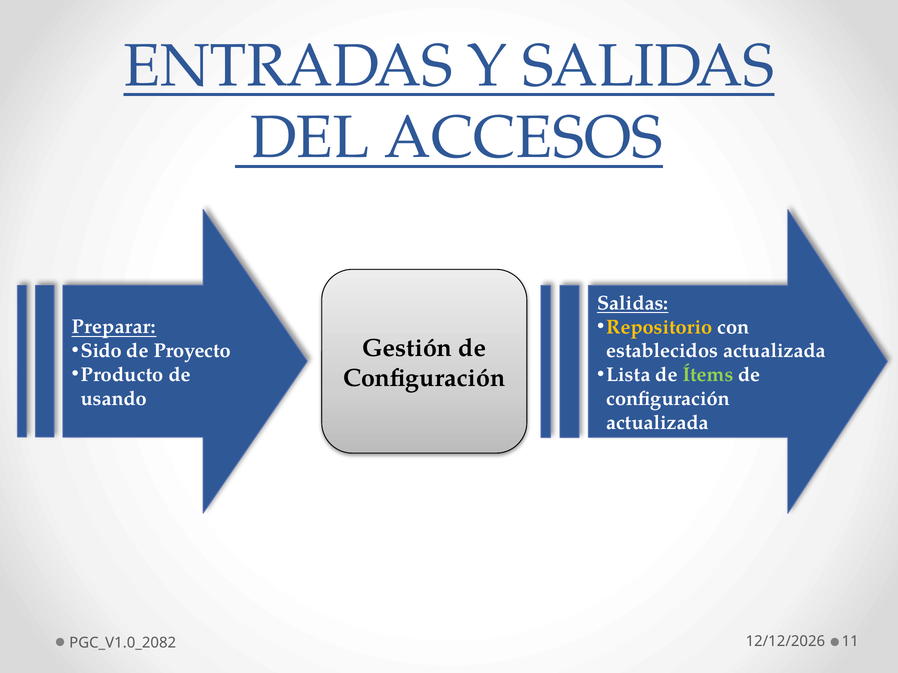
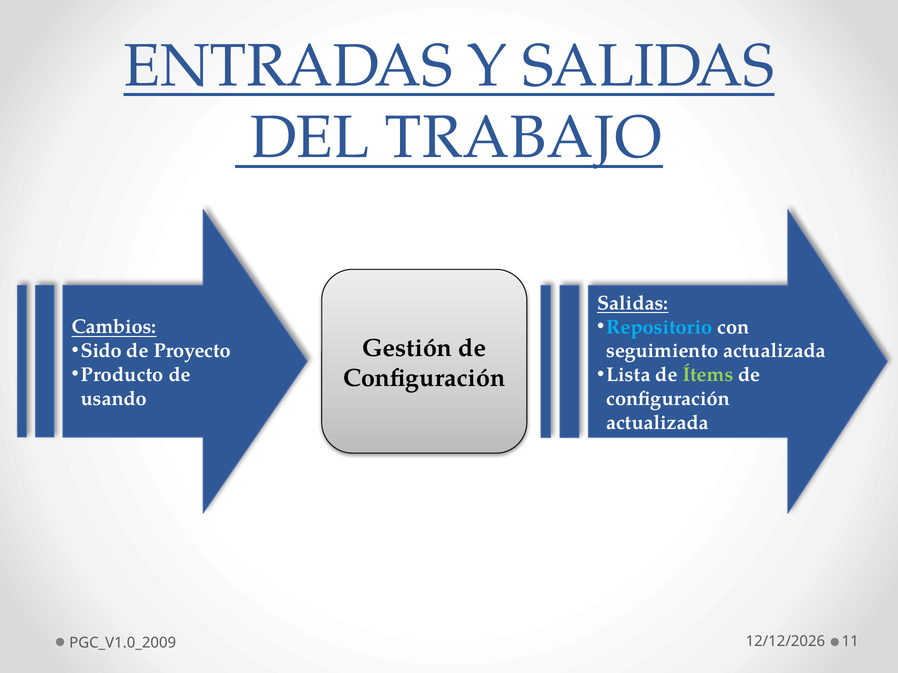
ACCESOS: ACCESOS -> TRABAJO
Repositorio colour: yellow -> light blue
Preparar: Preparar -> Cambios
establecidos: establecidos -> seguimiento
PGC_V1.0_2082: PGC_V1.0_2082 -> PGC_V1.0_2009
